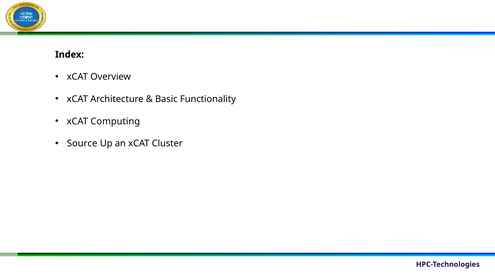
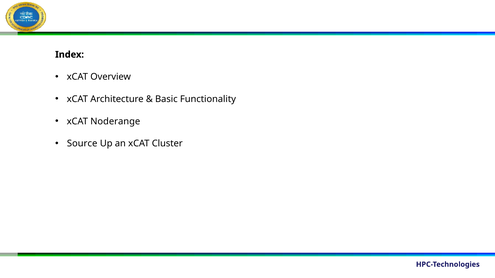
Computing: Computing -> Noderange
